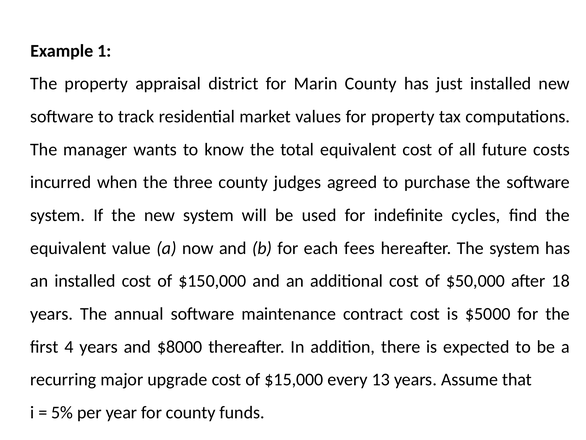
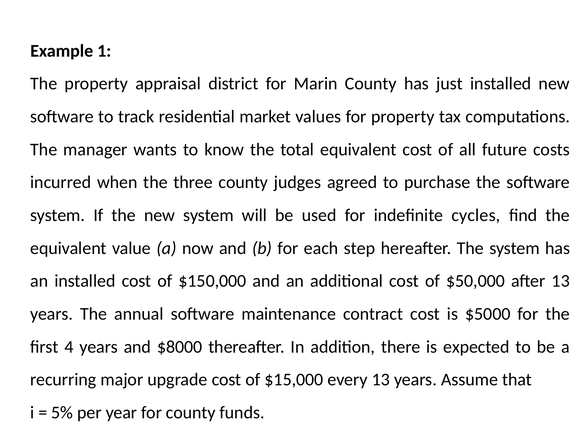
fees: fees -> step
after 18: 18 -> 13
